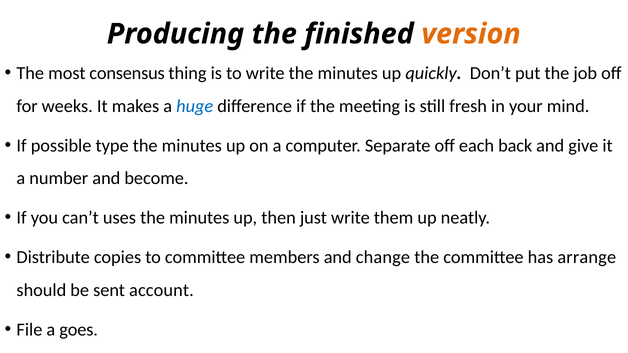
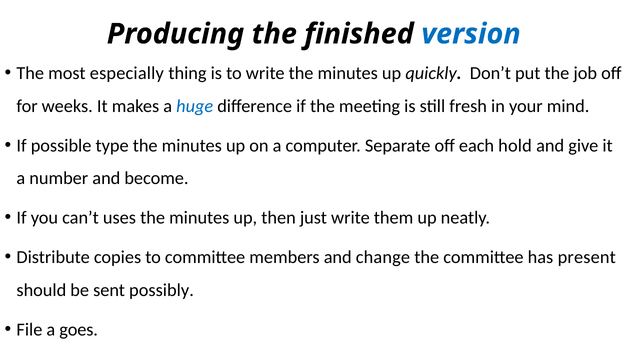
version colour: orange -> blue
consensus: consensus -> especially
back: back -> hold
arrange: arrange -> present
account: account -> possibly
